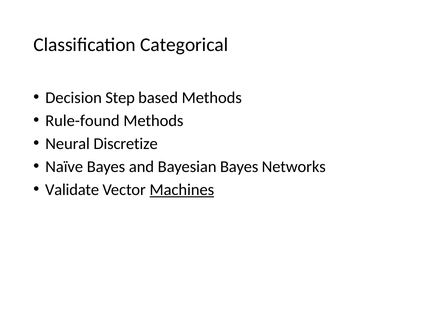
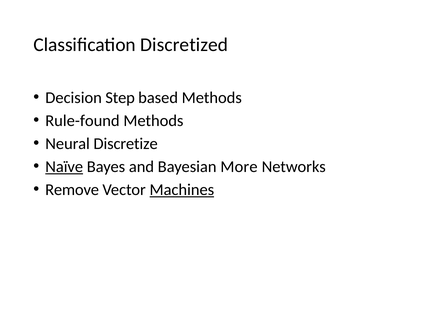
Categorical: Categorical -> Discretized
Naïve underline: none -> present
Bayesian Bayes: Bayes -> More
Validate: Validate -> Remove
